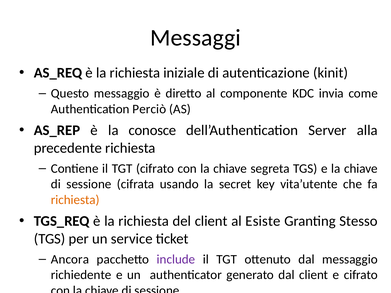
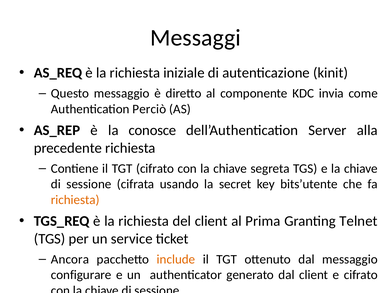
vita’utente: vita’utente -> bits’utente
Esiste: Esiste -> Prima
Stesso: Stesso -> Telnet
include colour: purple -> orange
richiedente: richiedente -> configurare
